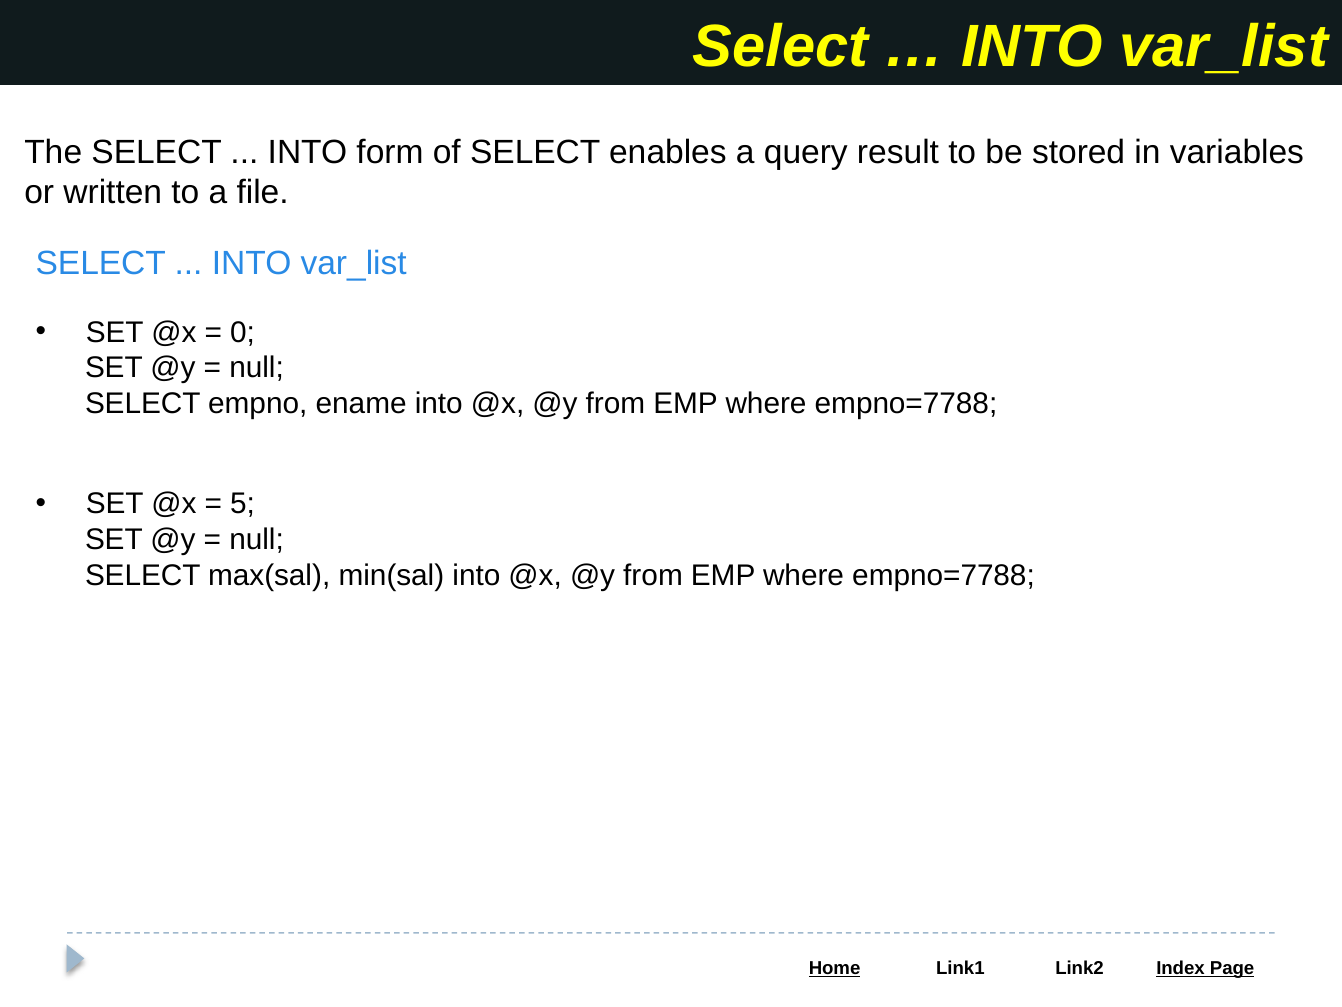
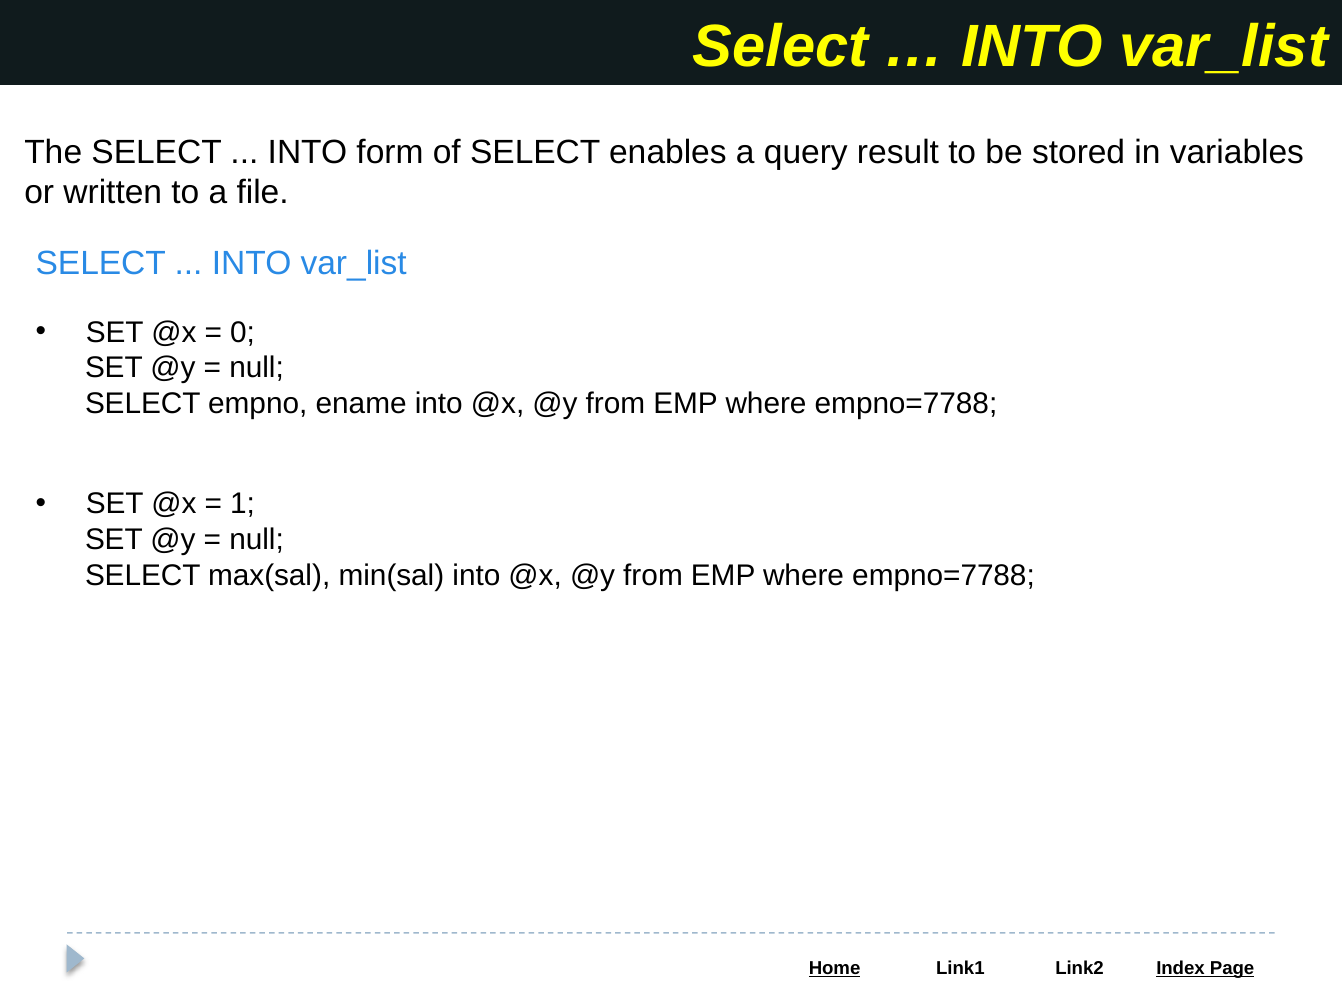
5: 5 -> 1
